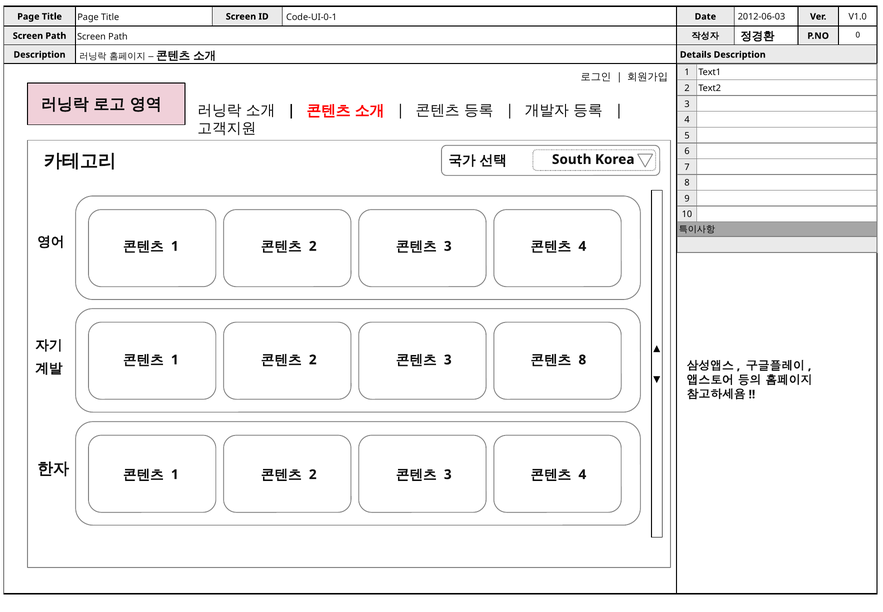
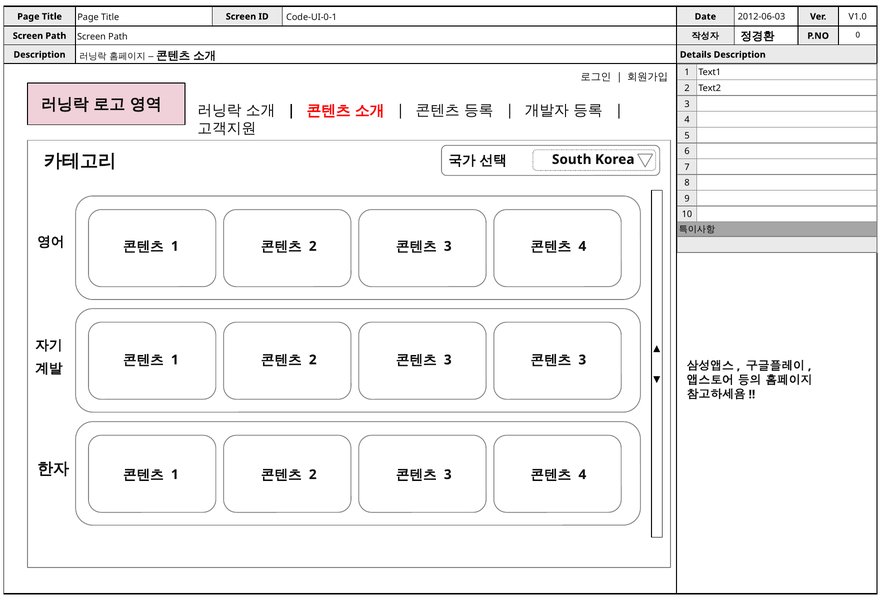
8 at (582, 359): 8 -> 3
